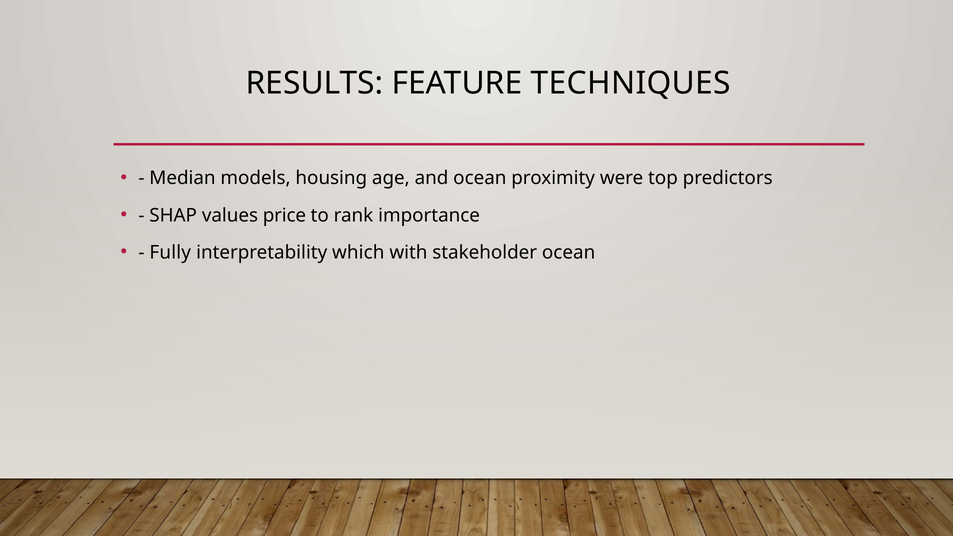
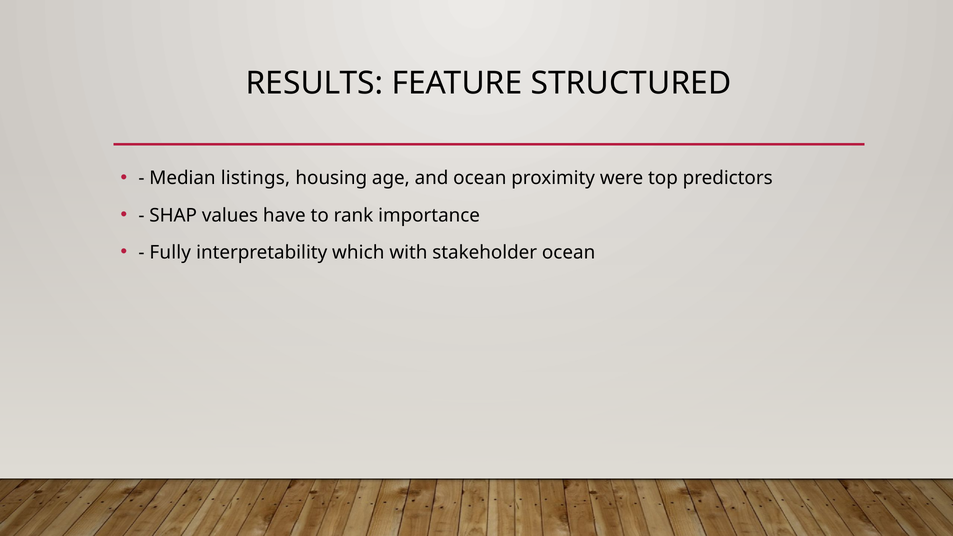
TECHNIQUES: TECHNIQUES -> STRUCTURED
models: models -> listings
price: price -> have
